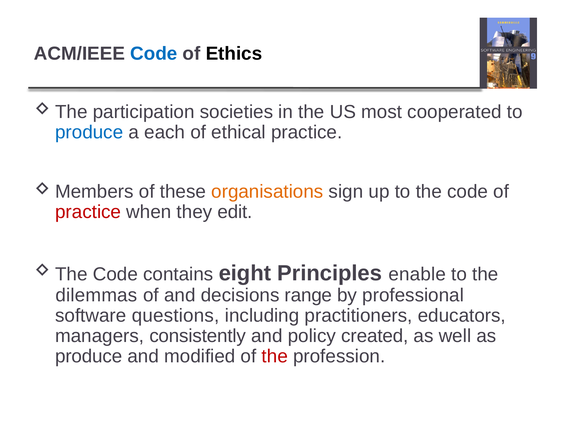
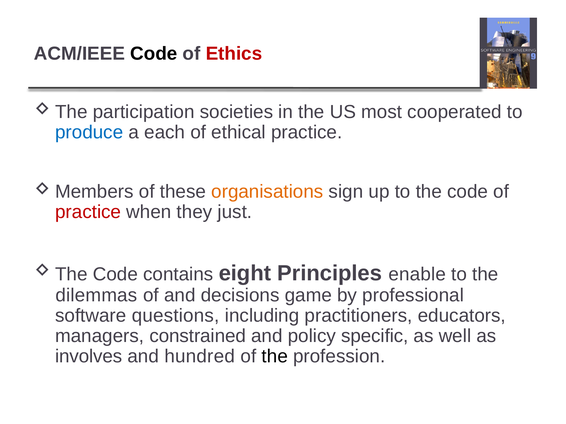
Code at (154, 54) colour: blue -> black
Ethics colour: black -> red
edit: edit -> just
range: range -> game
consistently: consistently -> constrained
created: created -> specific
produce at (89, 357): produce -> involves
modified: modified -> hundred
the at (275, 357) colour: red -> black
